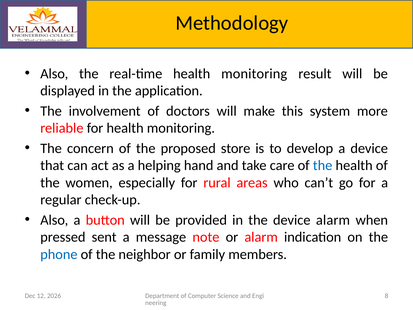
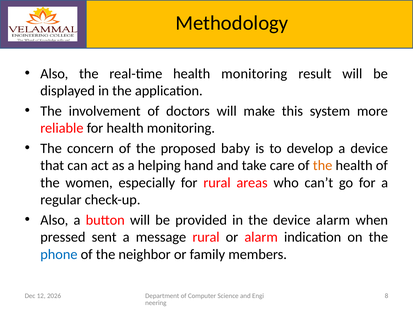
store: store -> baby
the at (323, 165) colour: blue -> orange
message note: note -> rural
